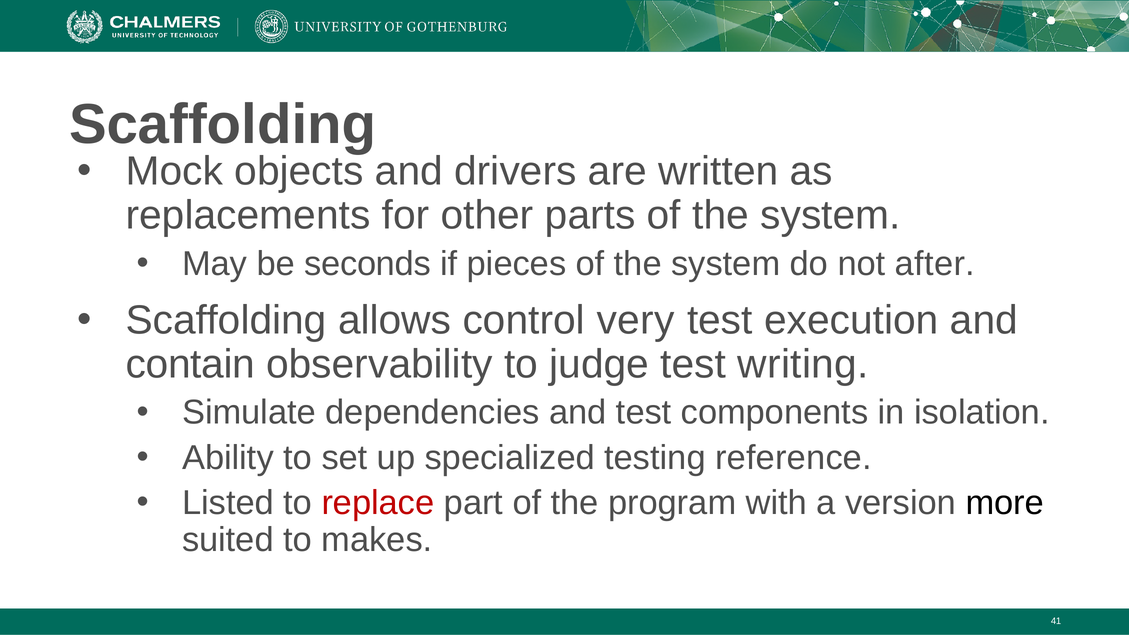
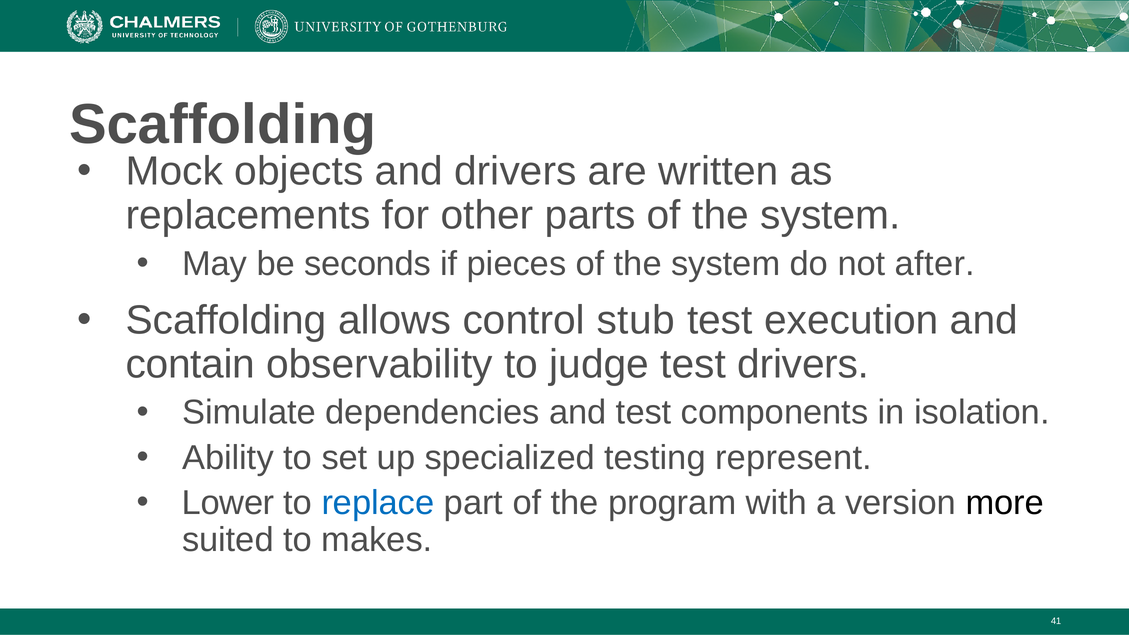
very: very -> stub
test writing: writing -> drivers
reference: reference -> represent
Listed: Listed -> Lower
replace colour: red -> blue
